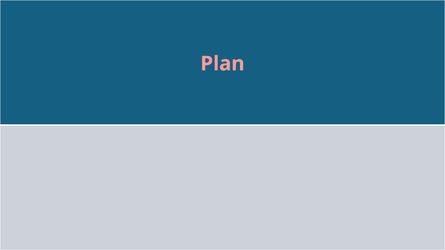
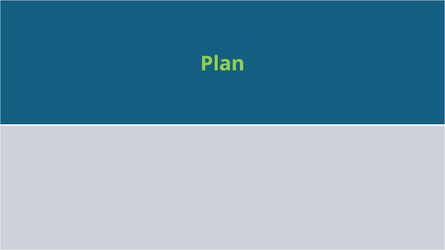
Plan colour: pink -> light green
